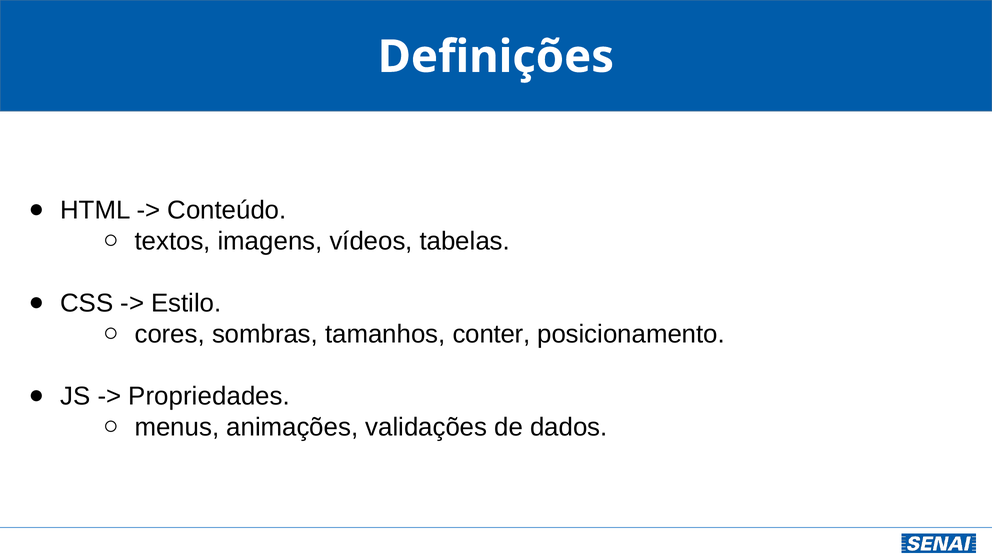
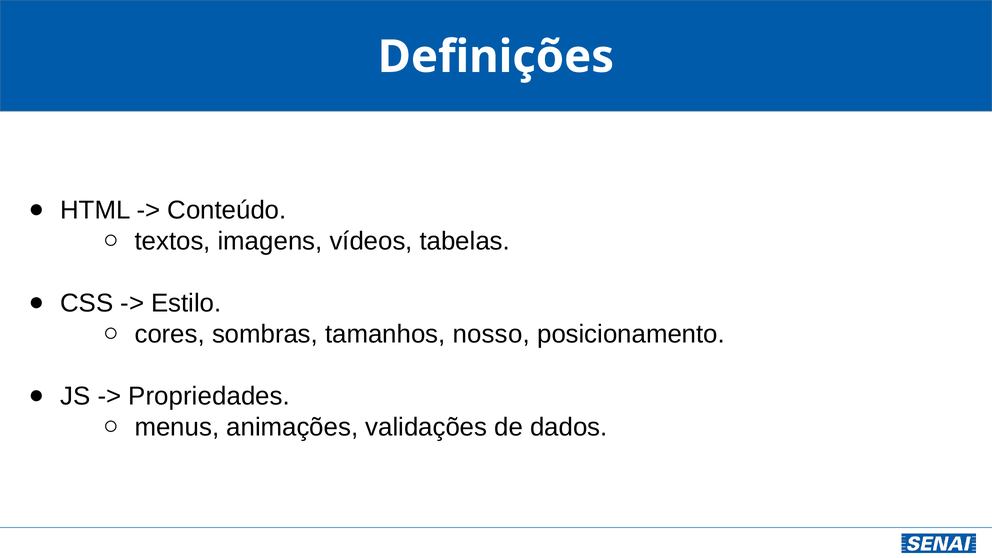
conter: conter -> nosso
